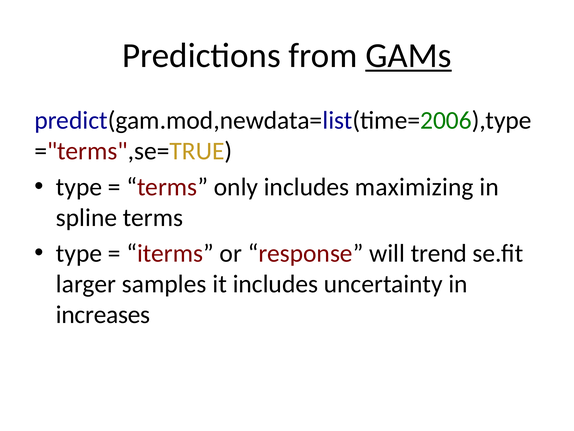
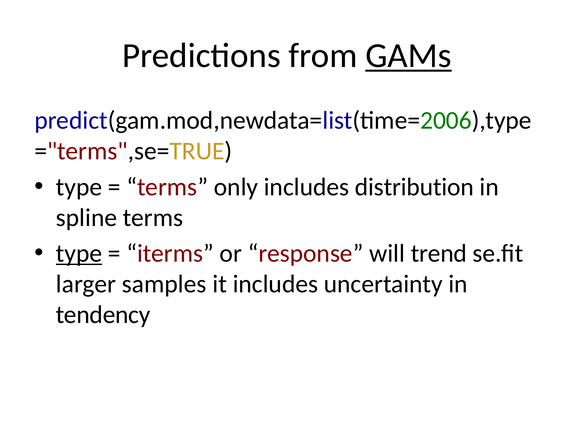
maximizing: maximizing -> distribution
type at (79, 253) underline: none -> present
increases: increases -> tendency
